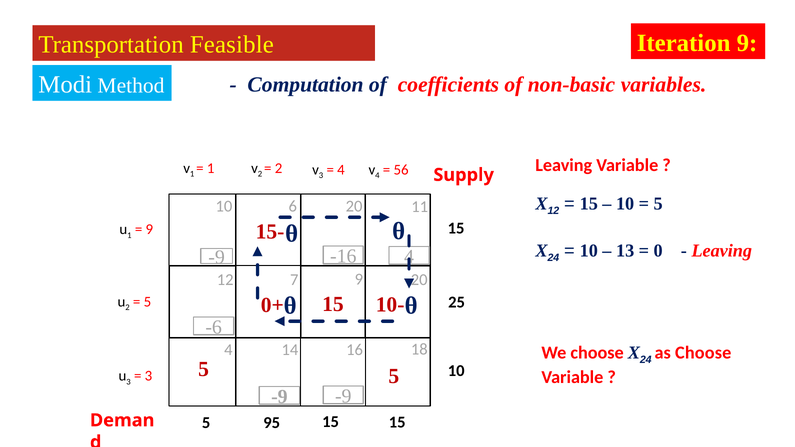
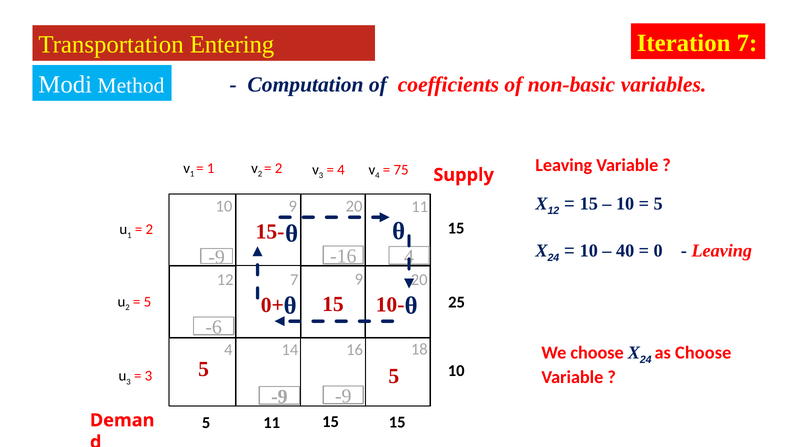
Iteration 9: 9 -> 7
Feasible: Feasible -> Entering
56: 56 -> 75
10 6: 6 -> 9
9 at (149, 230): 9 -> 2
13: 13 -> 40
5 95: 95 -> 11
